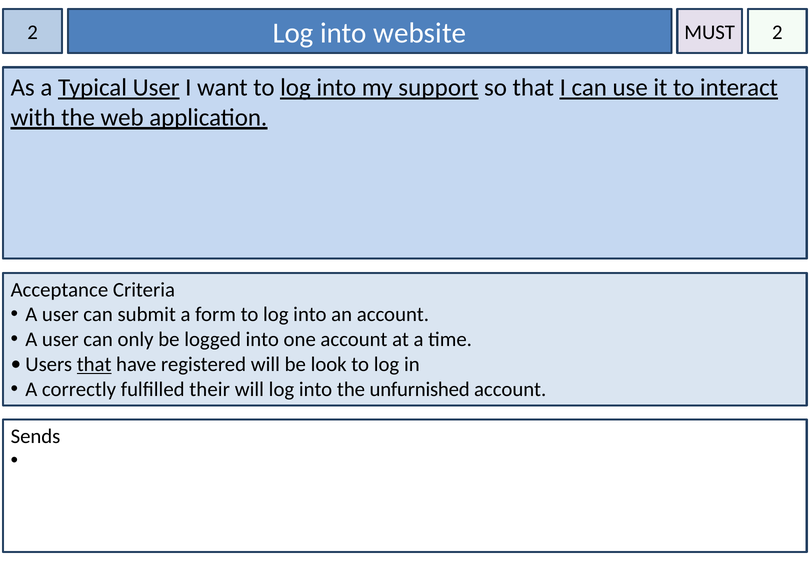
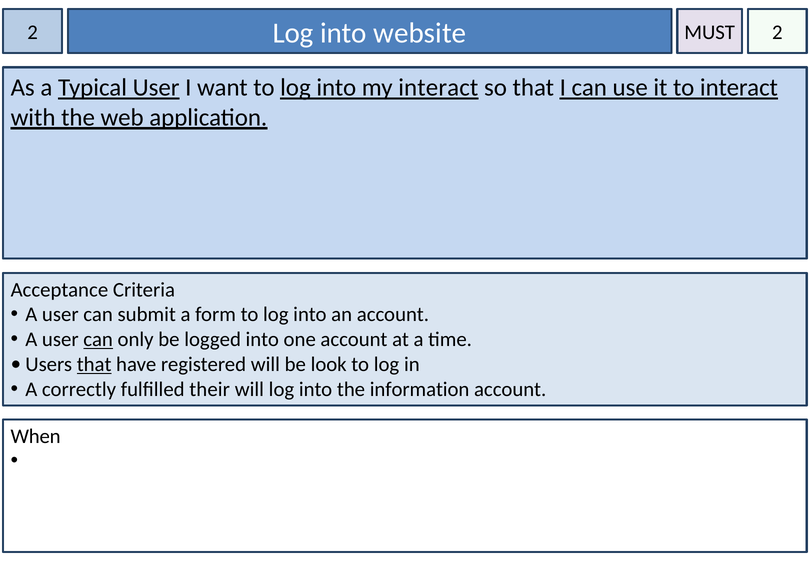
my support: support -> interact
can at (98, 339) underline: none -> present
unfurnished: unfurnished -> information
Sends: Sends -> When
